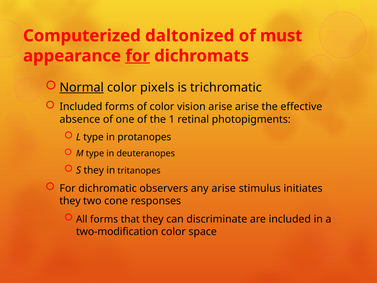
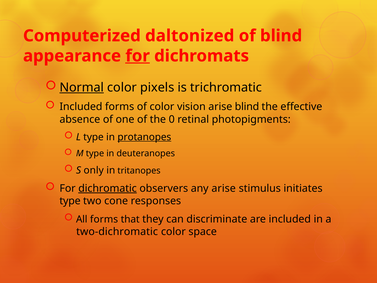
of must: must -> blind
arise arise: arise -> blind
1: 1 -> 0
protanopes underline: none -> present
S they: they -> only
dichromatic underline: none -> present
they at (70, 201): they -> type
two-modification: two-modification -> two-dichromatic
